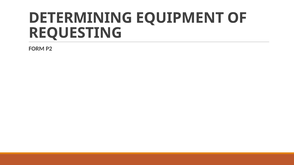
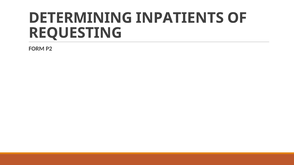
EQUIPMENT: EQUIPMENT -> INPATIENTS
